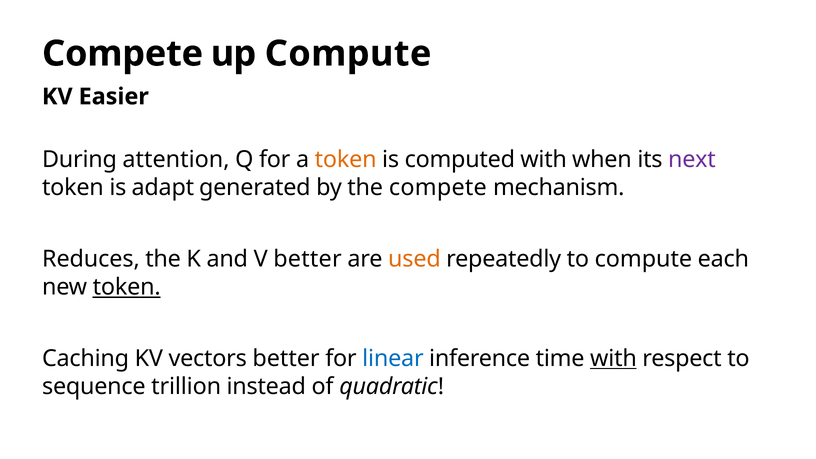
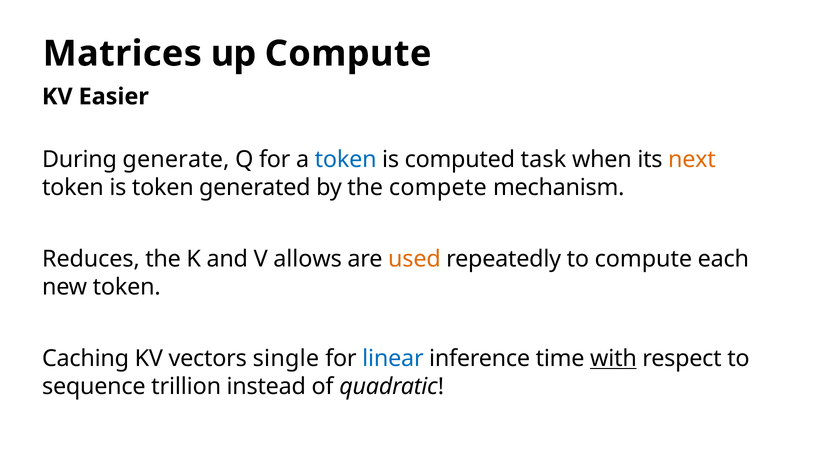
Compete at (123, 54): Compete -> Matrices
attention: attention -> generate
token at (346, 160) colour: orange -> blue
computed with: with -> task
next colour: purple -> orange
is adapt: adapt -> token
V better: better -> allows
token at (127, 287) underline: present -> none
vectors better: better -> single
